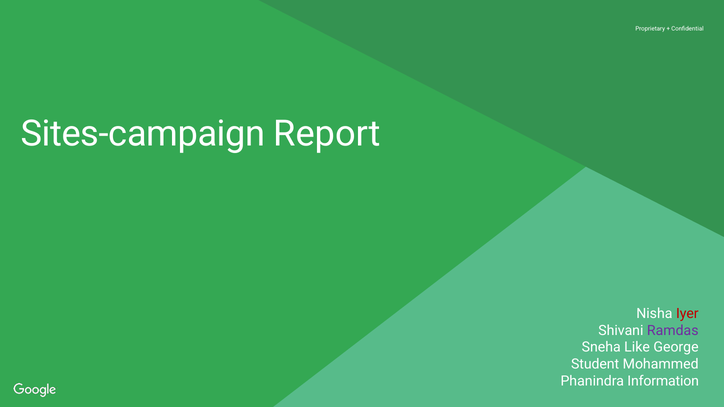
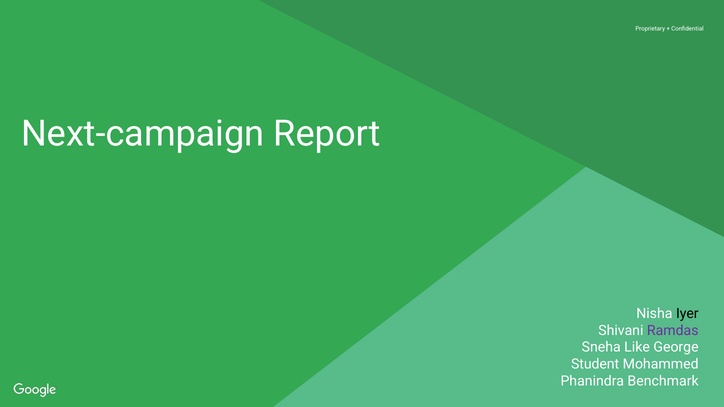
Sites-campaign: Sites-campaign -> Next-campaign
Iyer colour: red -> black
Information: Information -> Benchmark
